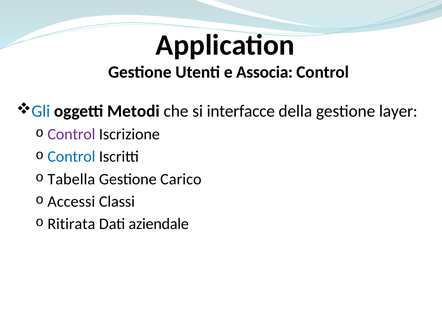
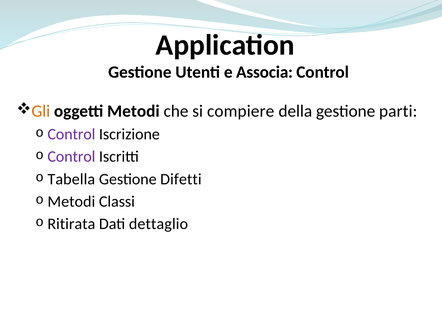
Gli colour: blue -> orange
interfacce: interfacce -> compiere
layer: layer -> parti
Control at (71, 156) colour: blue -> purple
Carico: Carico -> Difetti
Accessi at (71, 201): Accessi -> Metodi
aziendale: aziendale -> dettaglio
